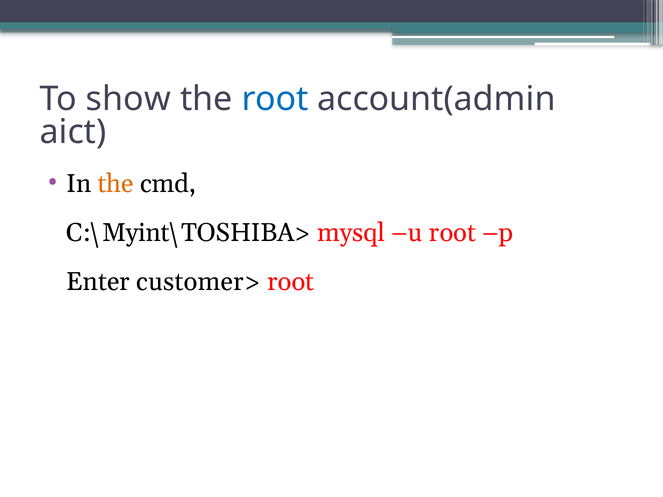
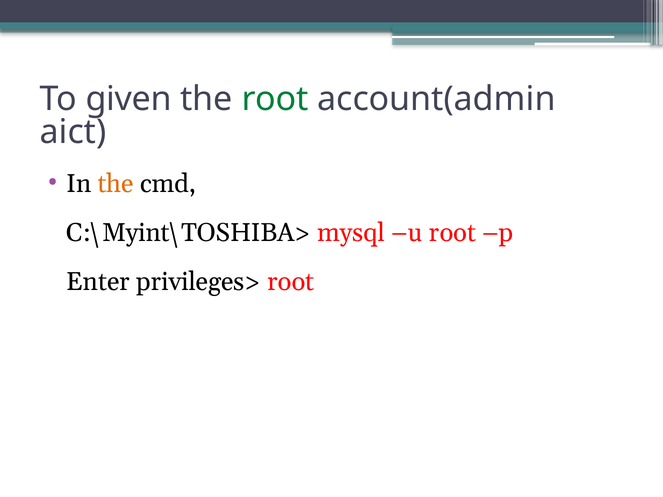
show: show -> given
root at (275, 99) colour: blue -> green
customer>: customer> -> privileges>
